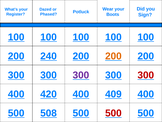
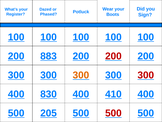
240: 240 -> 883
200 at (113, 56) colour: orange -> red
300 at (81, 75) colour: purple -> orange
420: 420 -> 830
409: 409 -> 410
508: 508 -> 205
